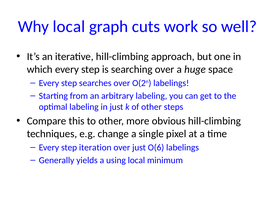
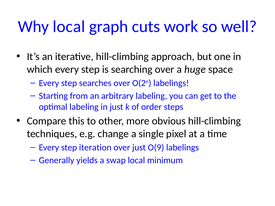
of other: other -> order
O(6: O(6 -> O(9
using: using -> swap
